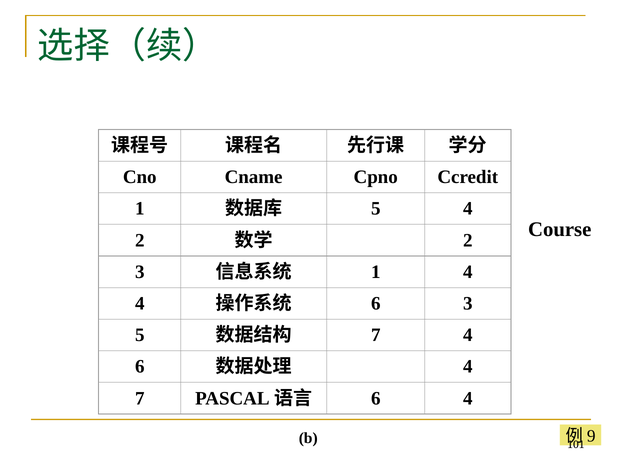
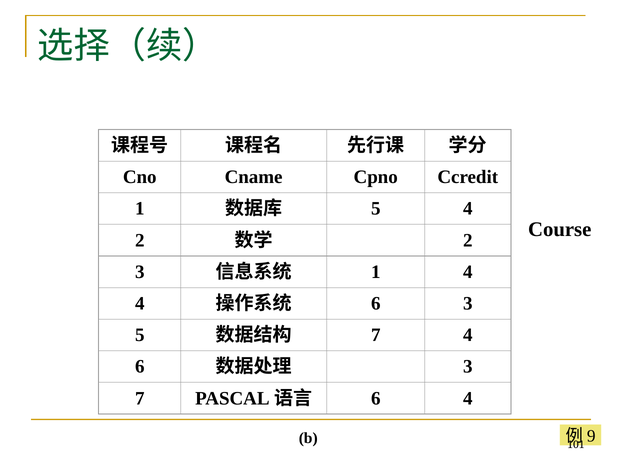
4 at (468, 367): 4 -> 3
